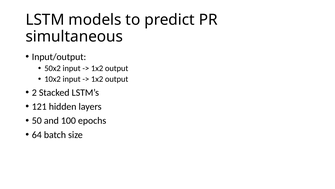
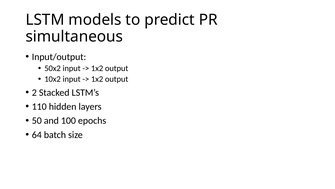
121: 121 -> 110
